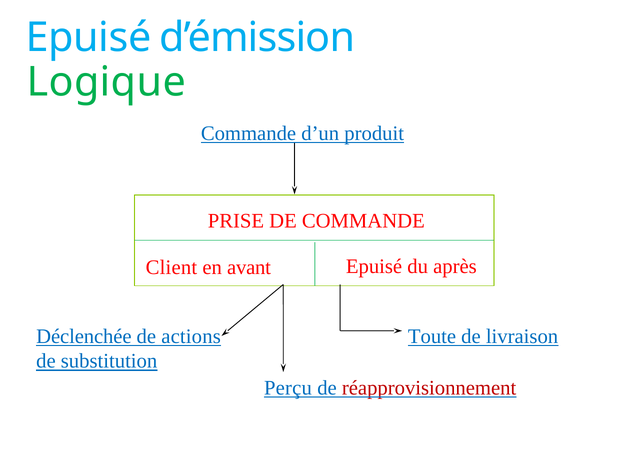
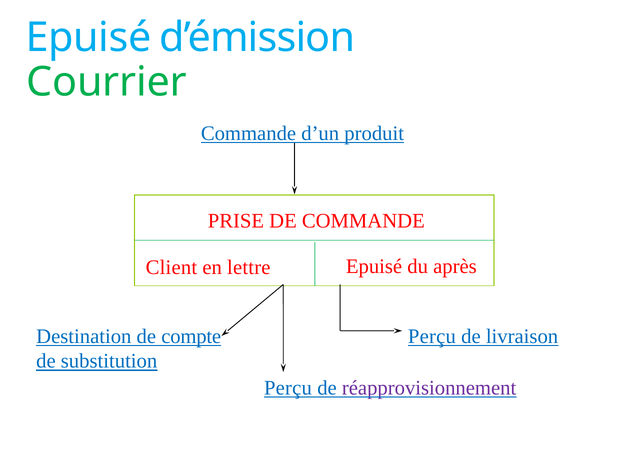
Logique: Logique -> Courrier
avant: avant -> lettre
Déclenchée: Déclenchée -> Destination
actions: actions -> compte
Toute at (432, 336): Toute -> Perçu
réapprovisionnement colour: red -> purple
